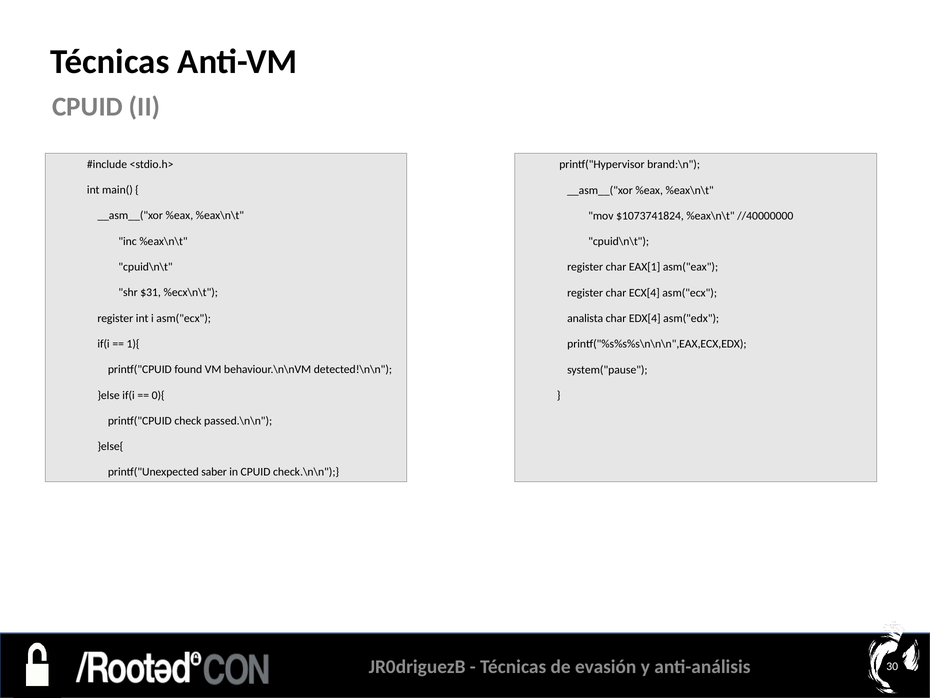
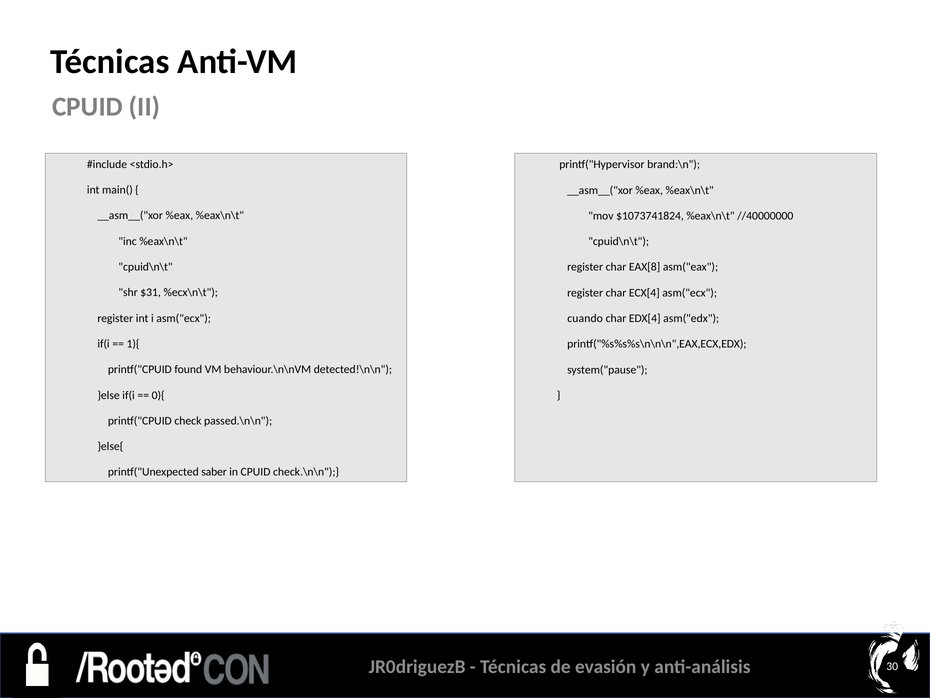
EAX[1: EAX[1 -> EAX[8
analista: analista -> cuando
